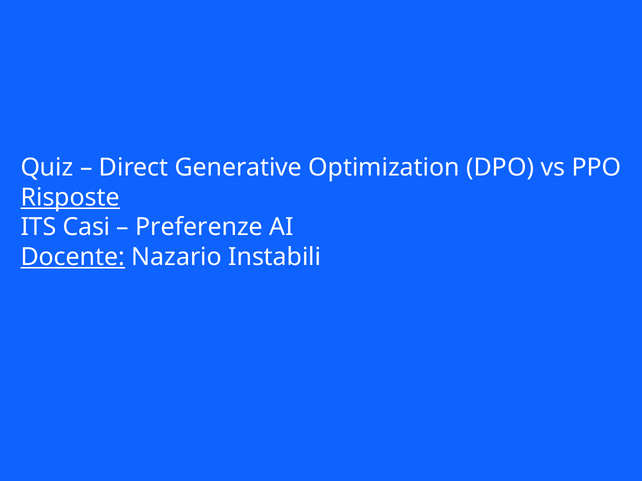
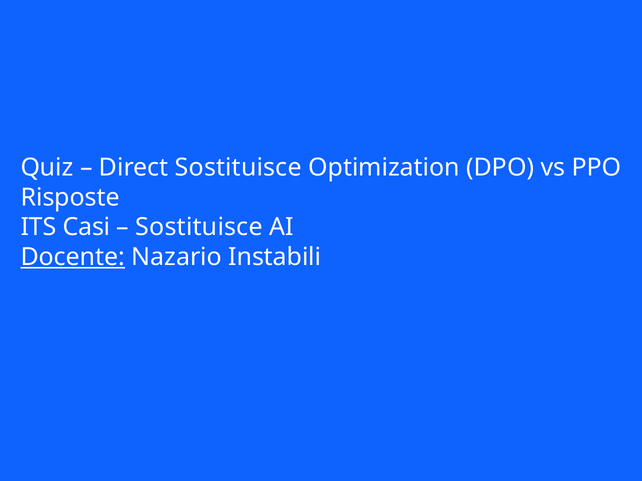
Direct Generative: Generative -> Sostituisce
Risposte underline: present -> none
Preferenze at (199, 227): Preferenze -> Sostituisce
